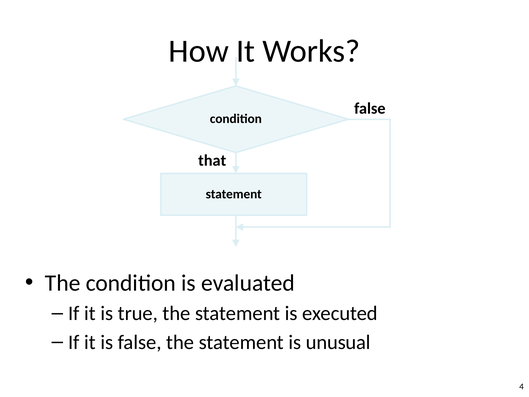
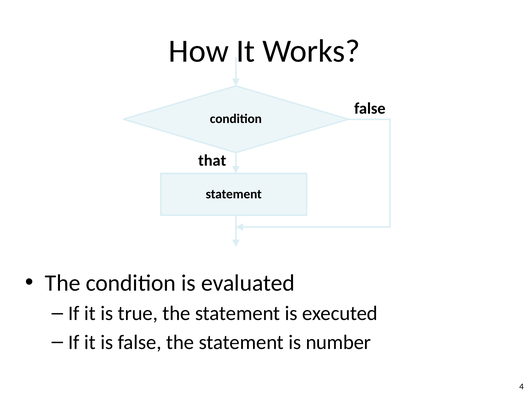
unusual: unusual -> number
